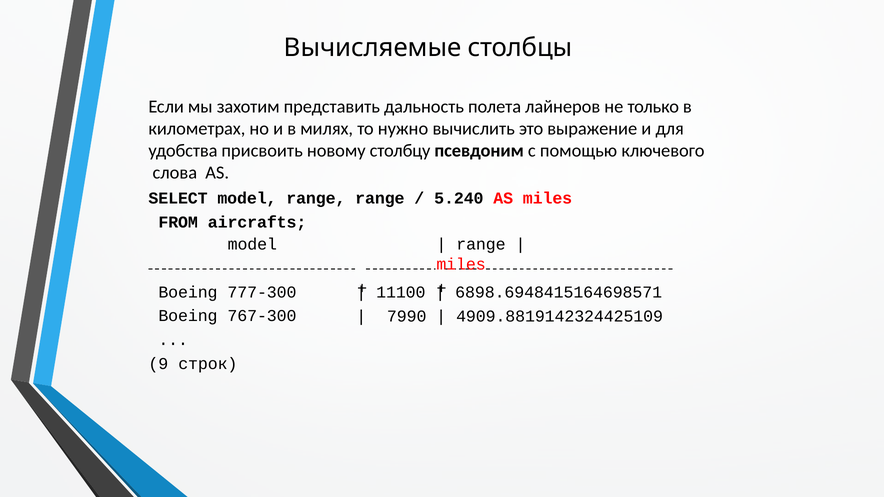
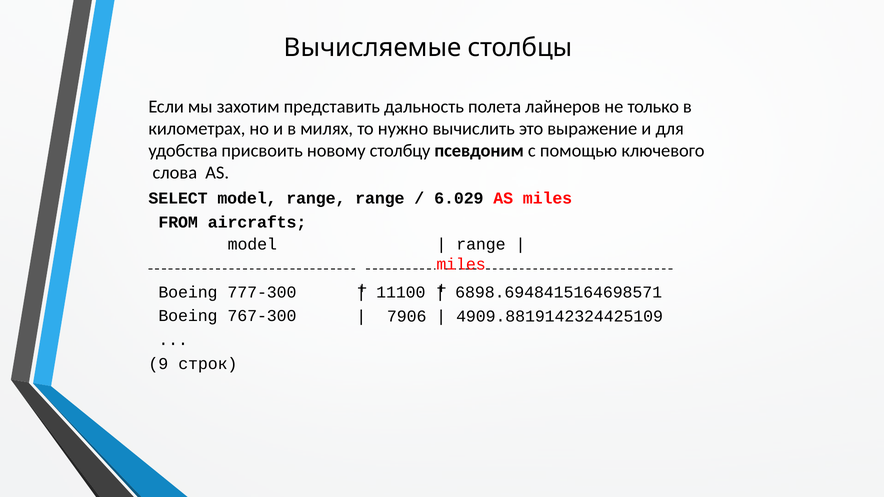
5.240: 5.240 -> 6.029
7990: 7990 -> 7906
